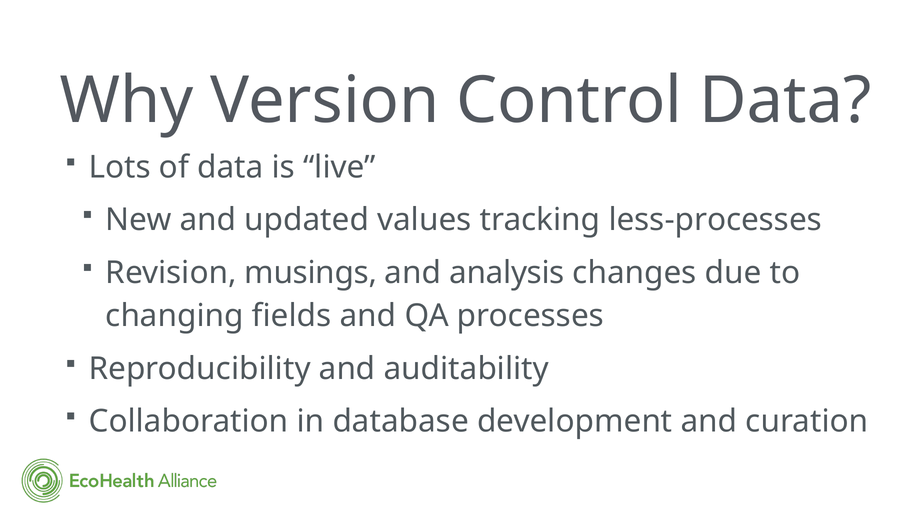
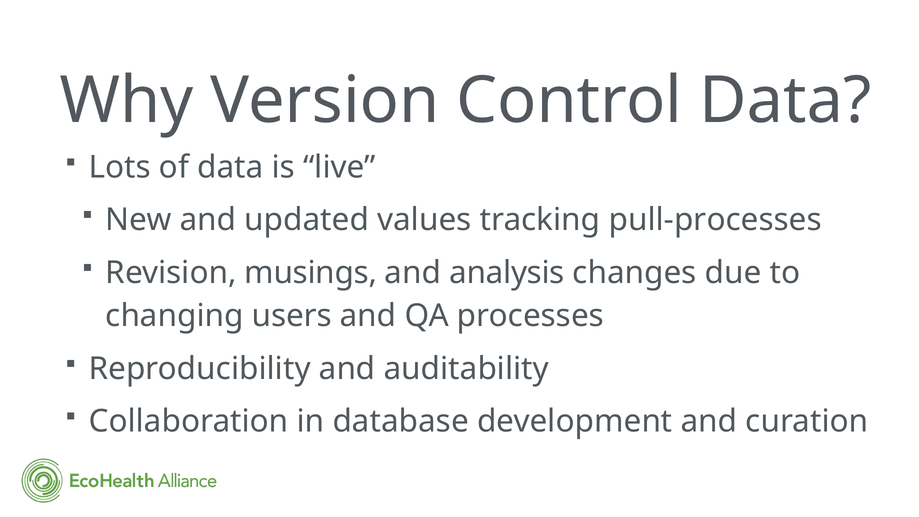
less-processes: less-processes -> pull-processes
fields: fields -> users
